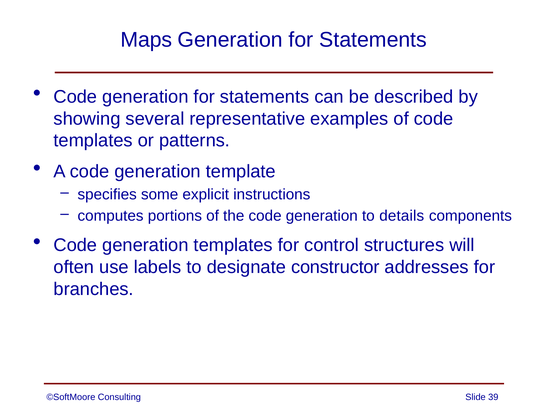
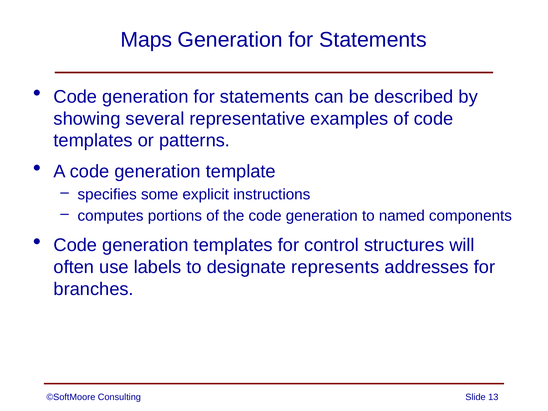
details: details -> named
constructor: constructor -> represents
39: 39 -> 13
